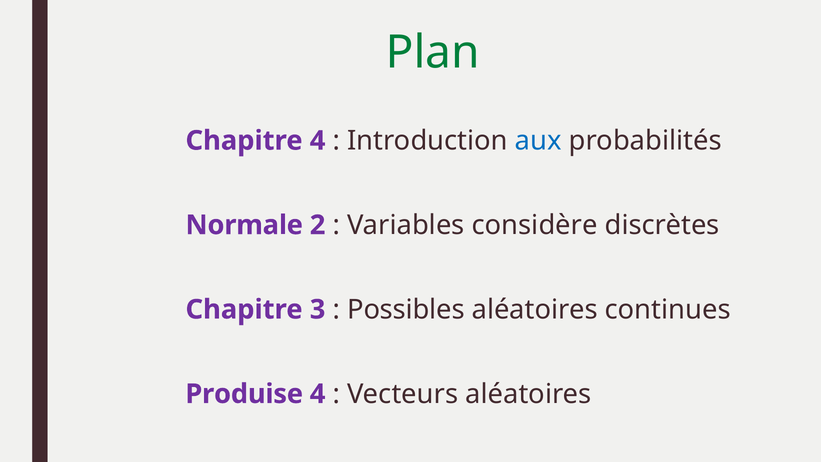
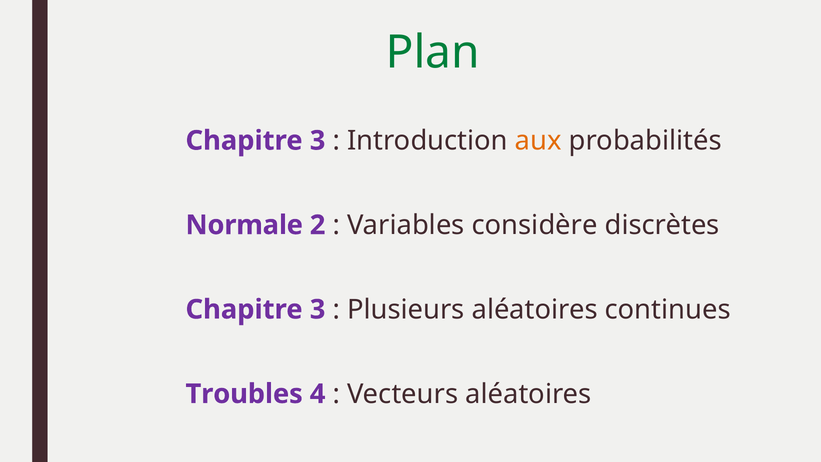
4 at (318, 141): 4 -> 3
aux colour: blue -> orange
Possibles: Possibles -> Plusieurs
Produise: Produise -> Troubles
